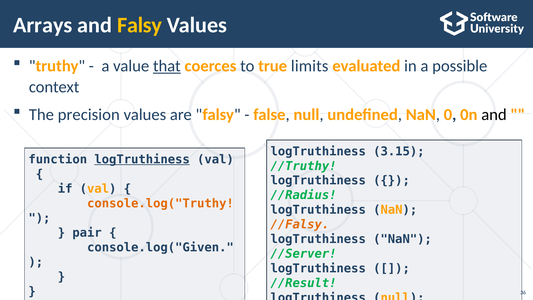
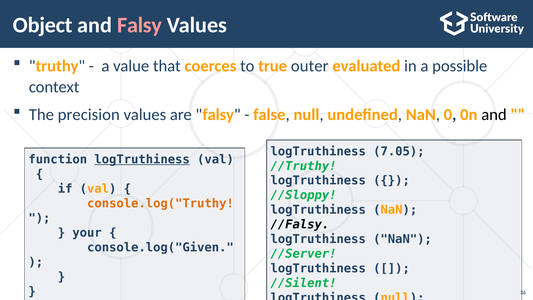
Arrays: Arrays -> Object
Falsy at (140, 25) colour: yellow -> pink
that underline: present -> none
limits: limits -> outer
3.15: 3.15 -> 7.05
//Radius: //Radius -> //Sloppy
//Falsy at (300, 224) colour: orange -> black
pair: pair -> your
//Result: //Result -> //Silent
